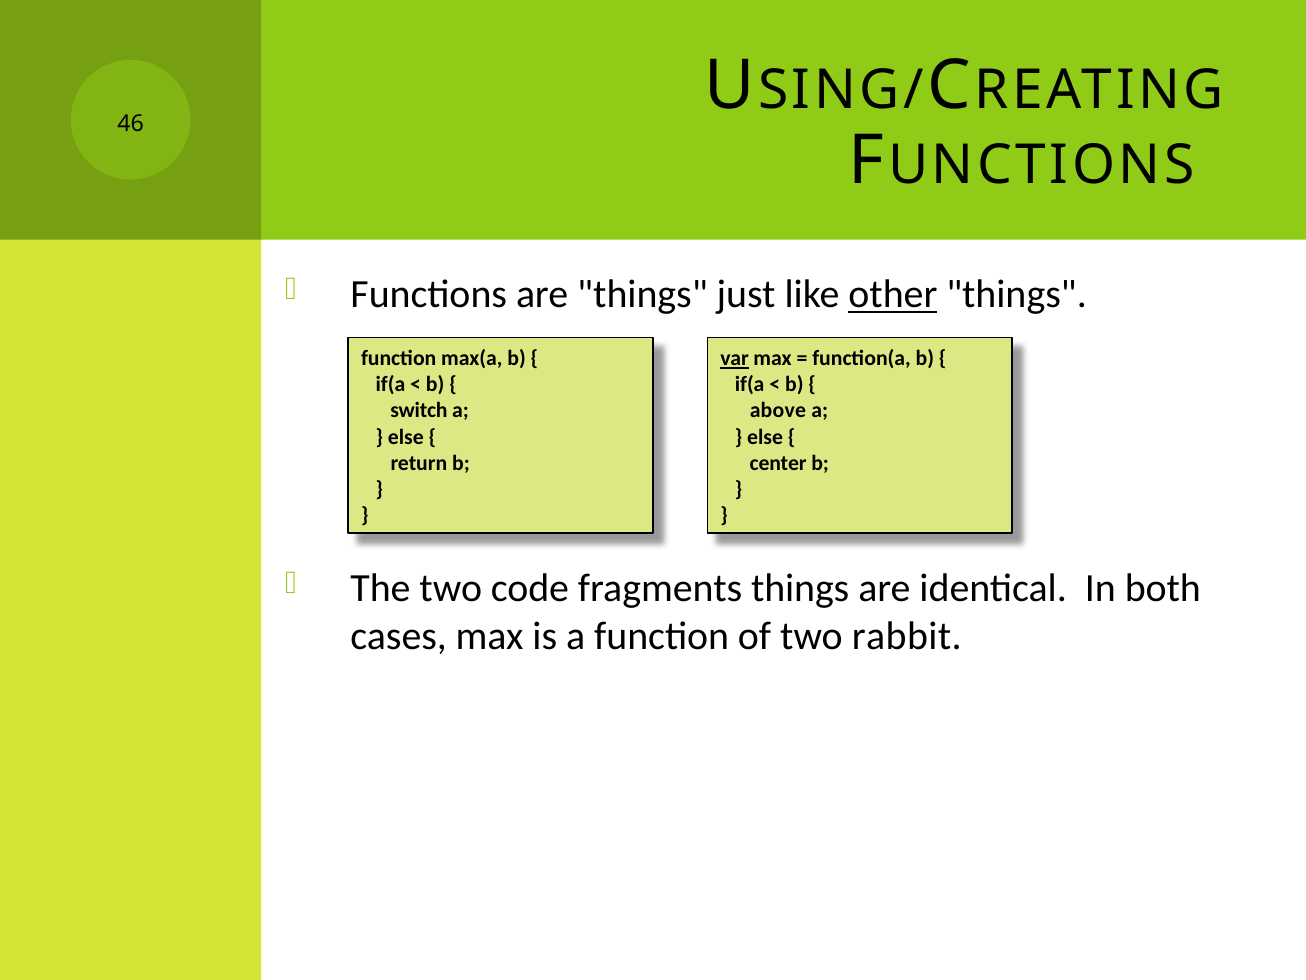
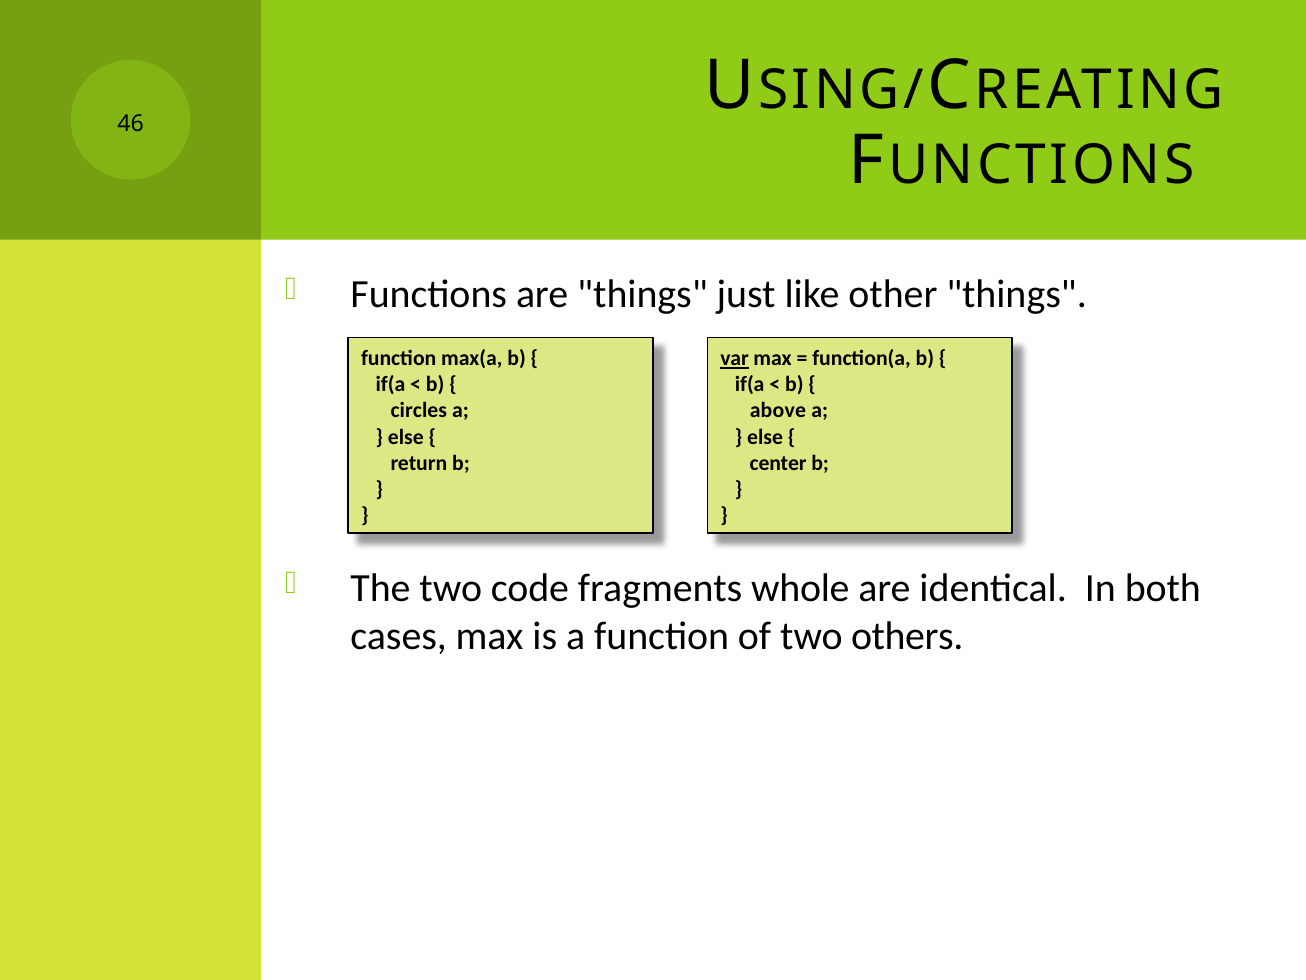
other underline: present -> none
switch: switch -> circles
fragments things: things -> whole
rabbit: rabbit -> others
